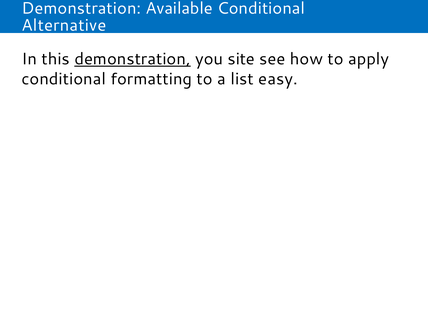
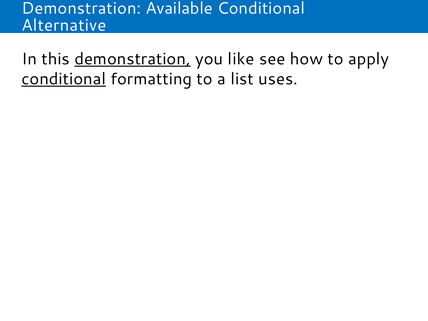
site: site -> like
conditional at (64, 79) underline: none -> present
easy: easy -> uses
